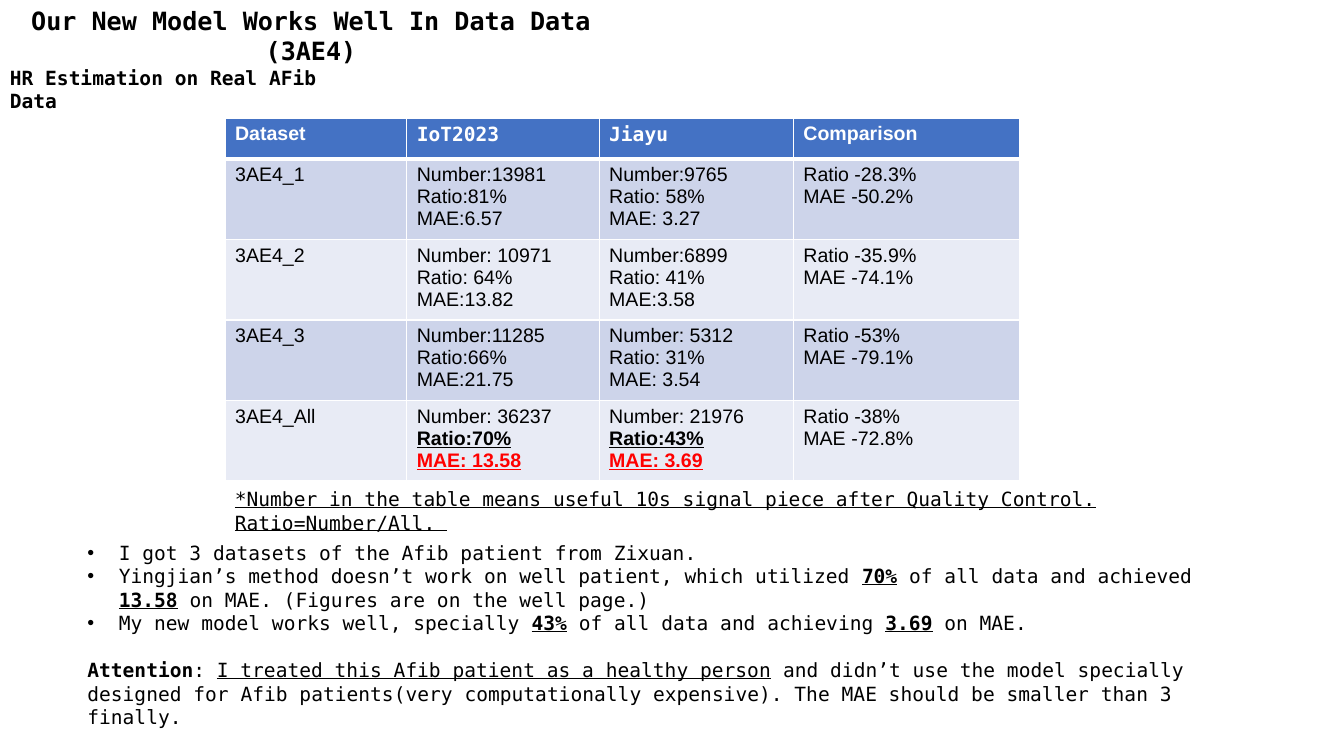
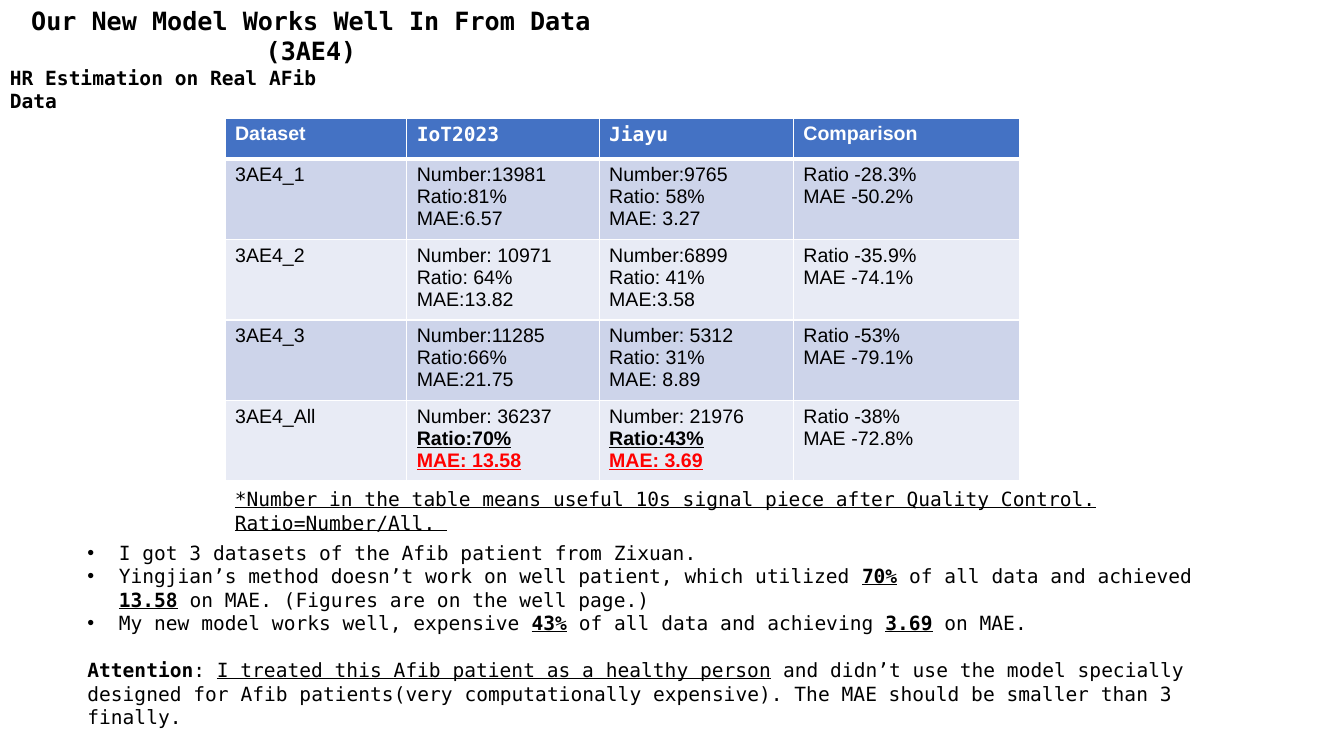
In Data: Data -> From
3.54: 3.54 -> 8.89
well specially: specially -> expensive
